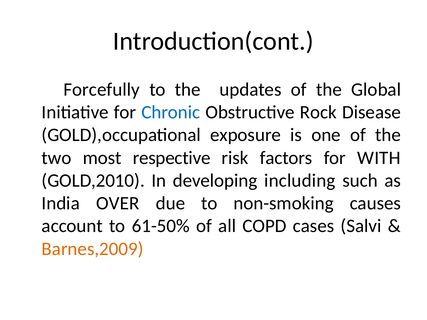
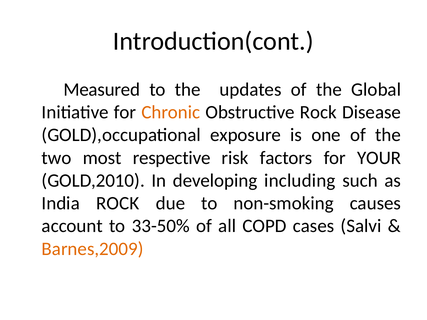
Forcefully: Forcefully -> Measured
Chronic colour: blue -> orange
WITH: WITH -> YOUR
India OVER: OVER -> ROCK
61-50%: 61-50% -> 33-50%
